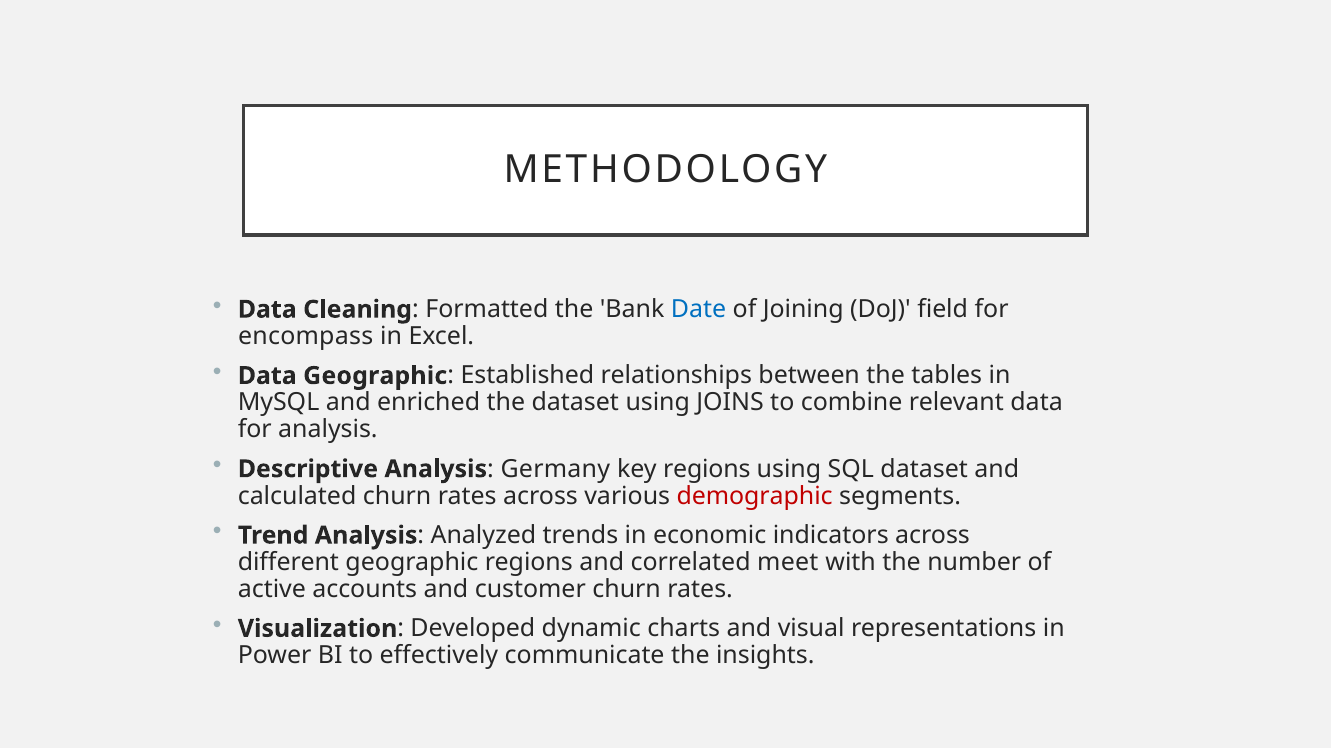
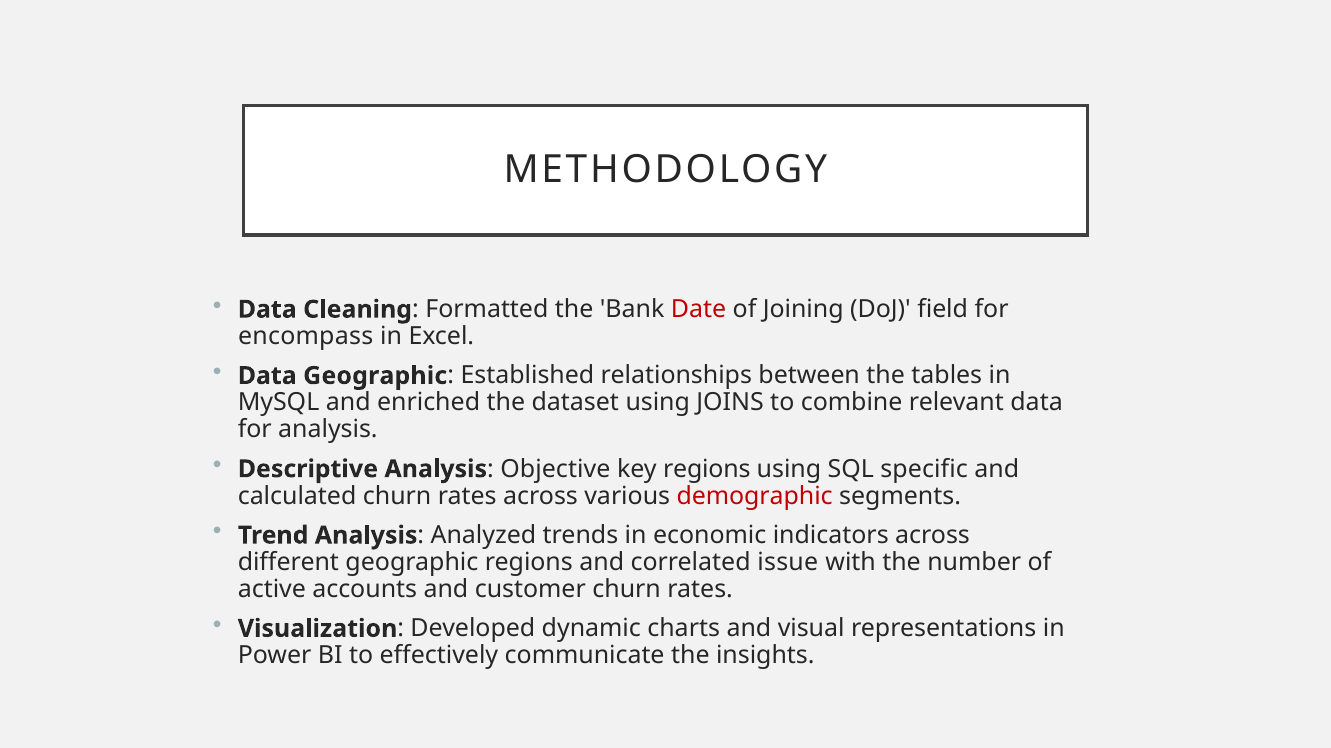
Date colour: blue -> red
Germany: Germany -> Objective
SQL dataset: dataset -> specific
meet: meet -> issue
